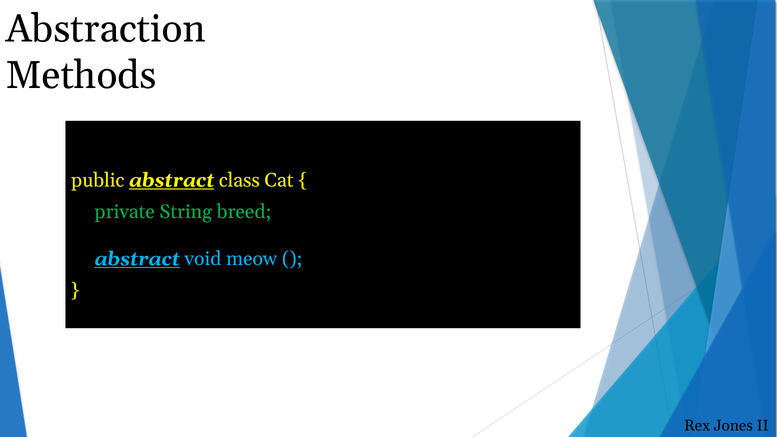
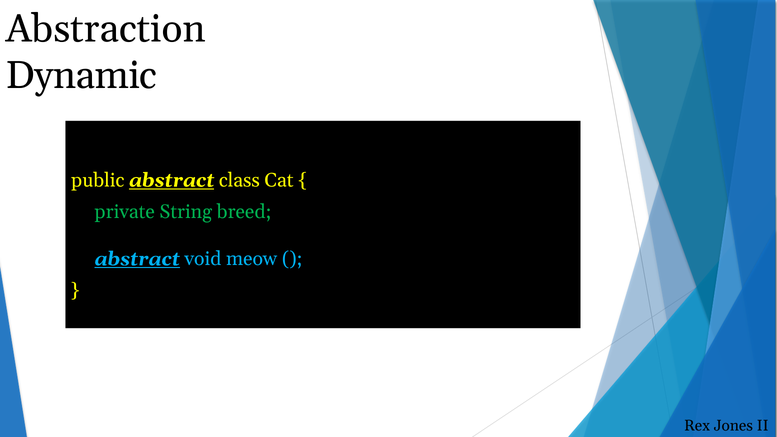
Methods: Methods -> Dynamic
